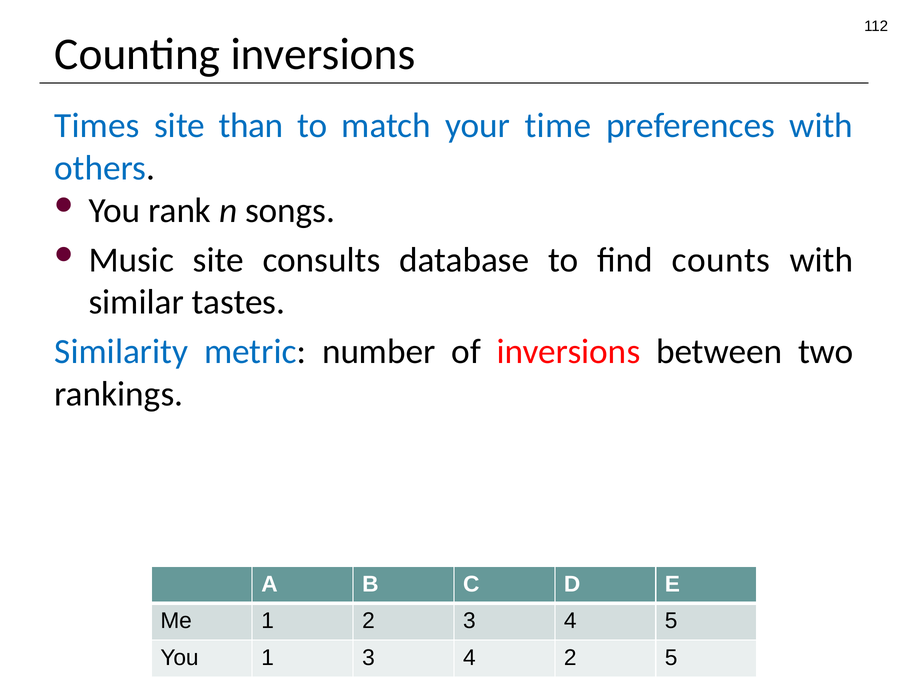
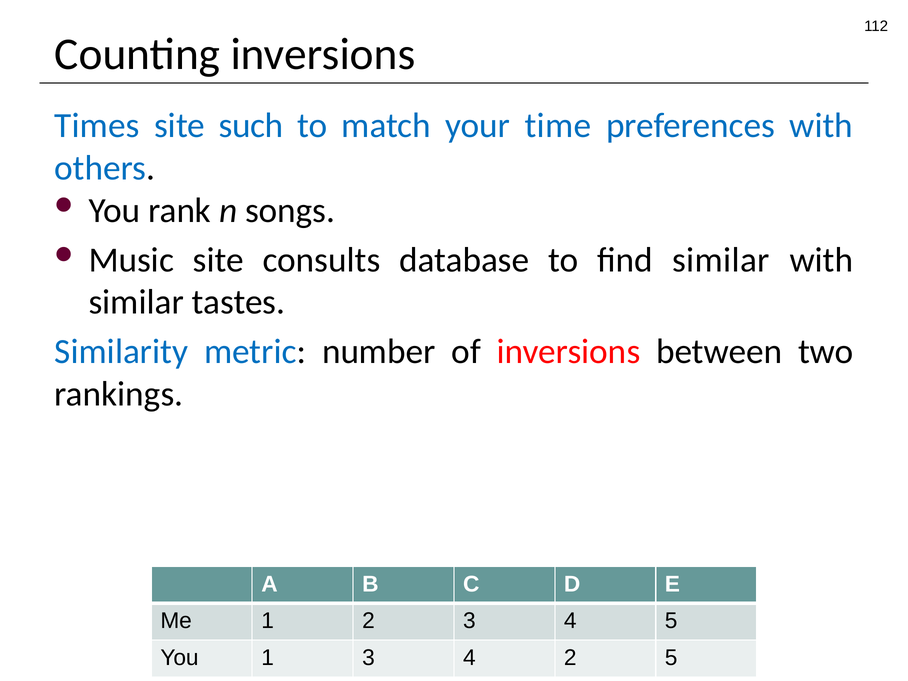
than: than -> such
find counts: counts -> similar
